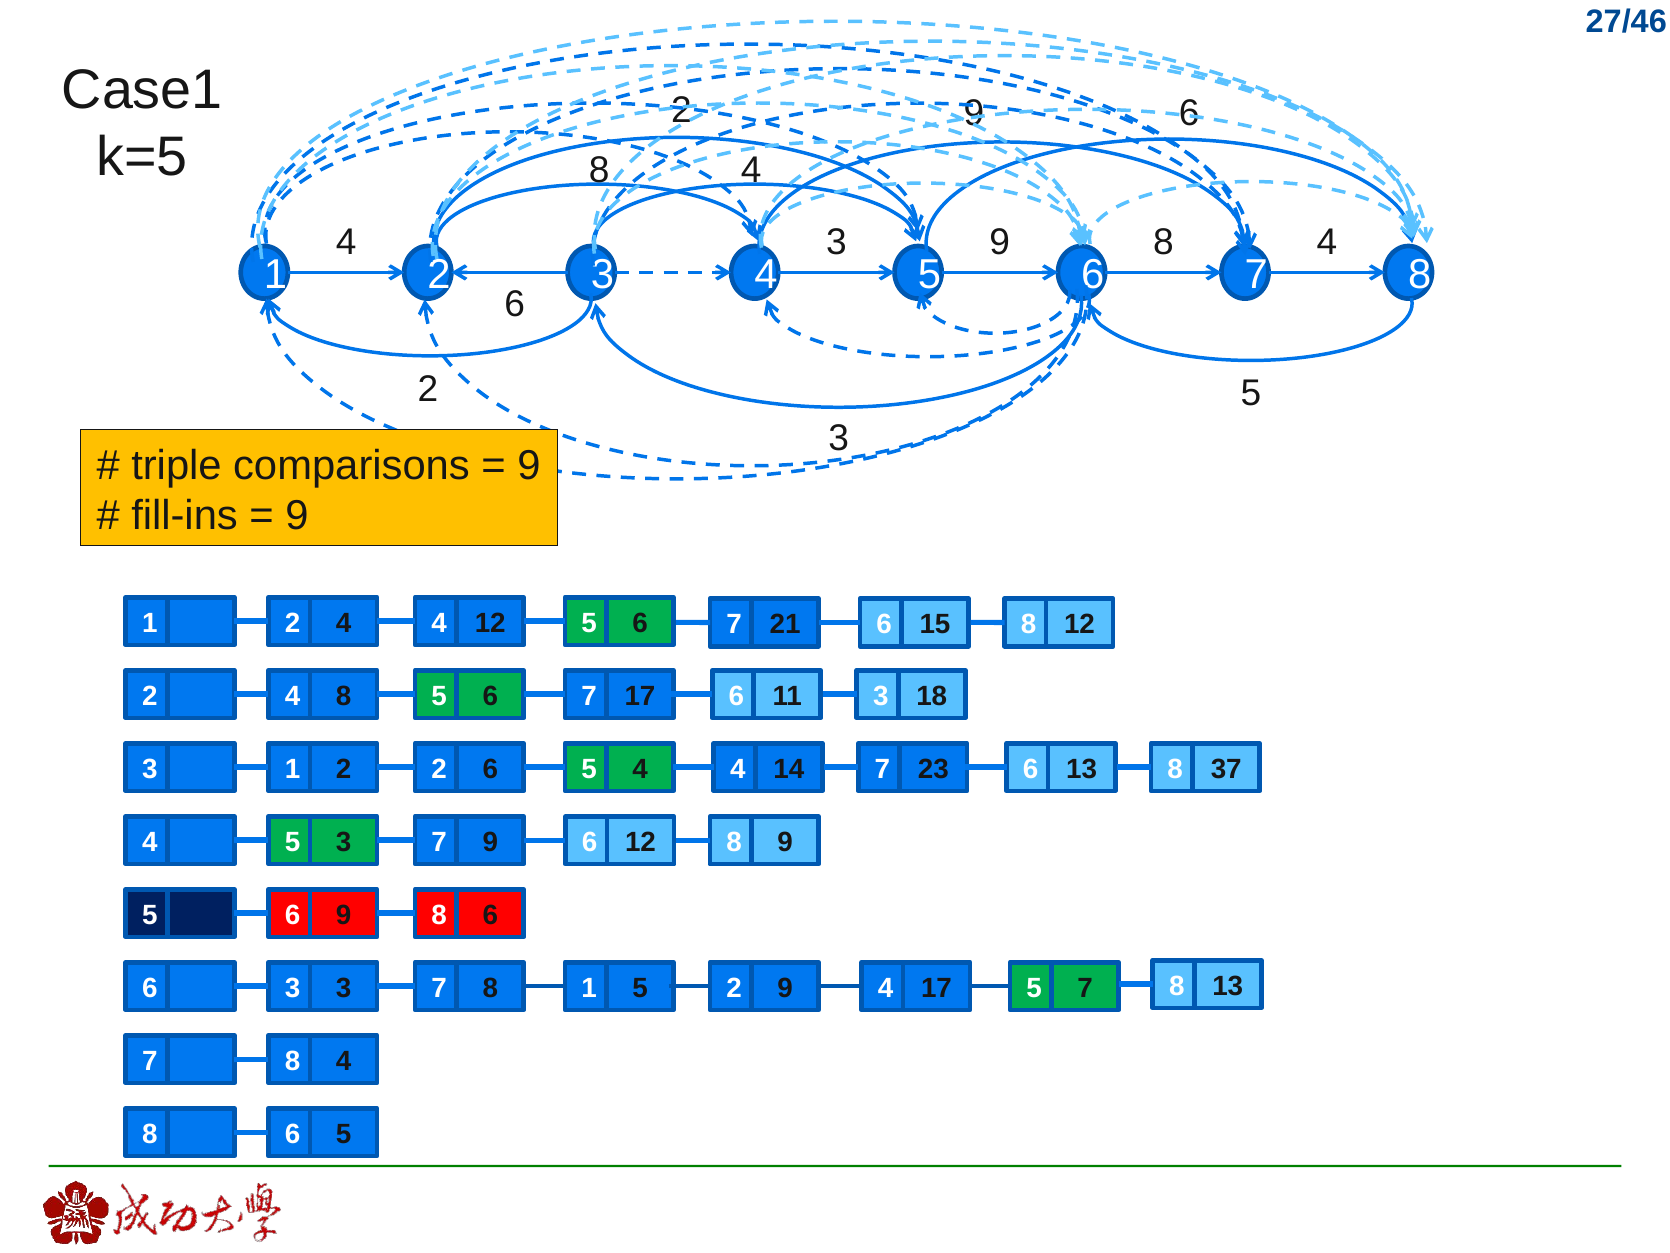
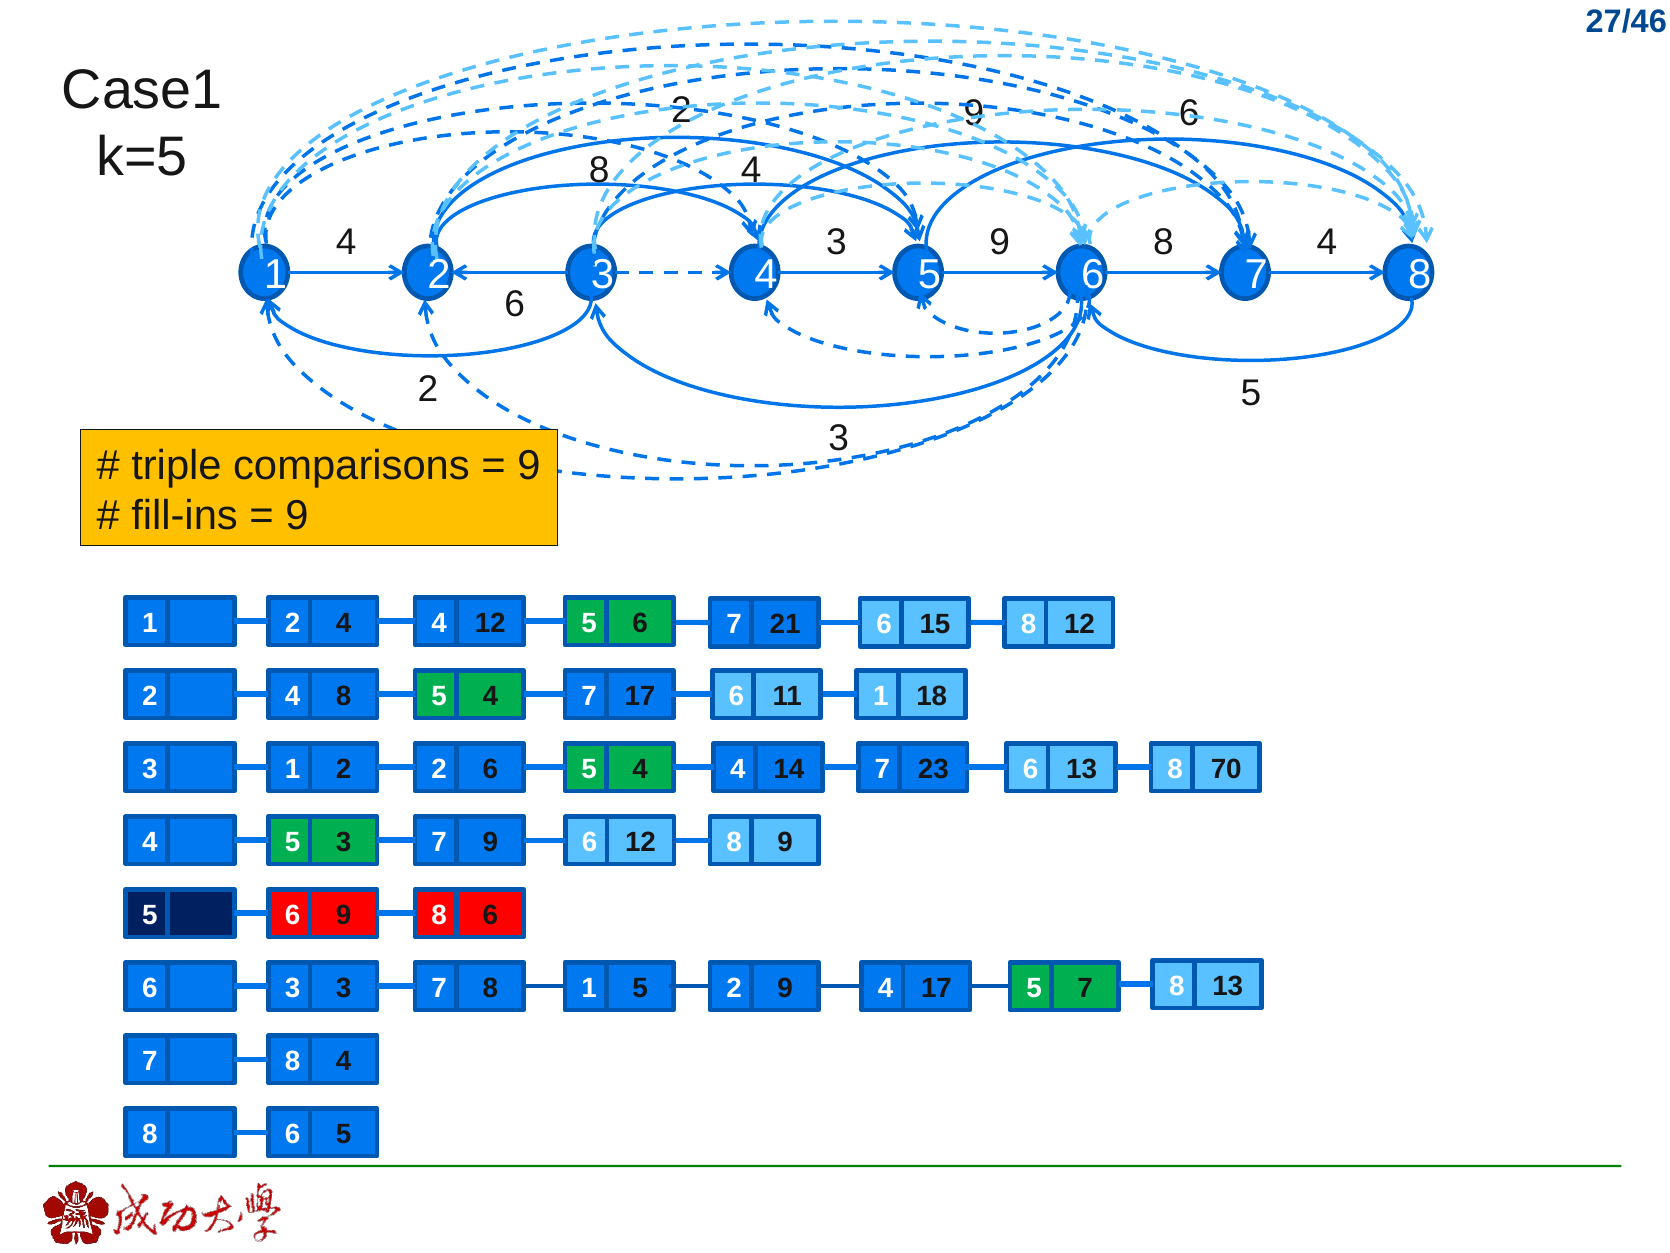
6 at (490, 696): 6 -> 4
11 3: 3 -> 1
37: 37 -> 70
